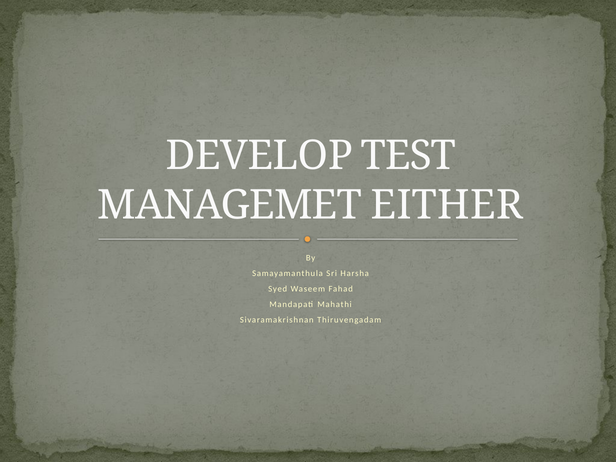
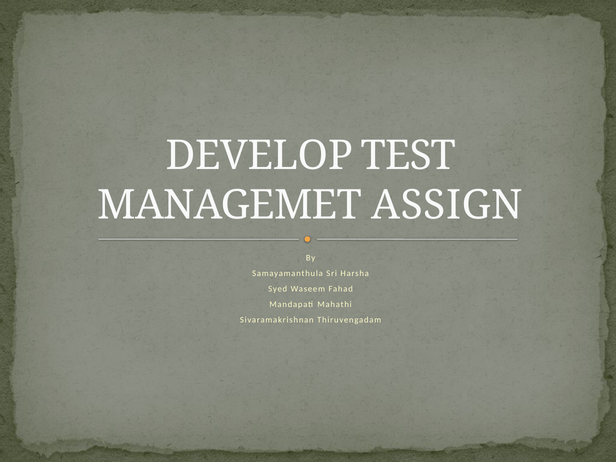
EITHER: EITHER -> ASSIGN
